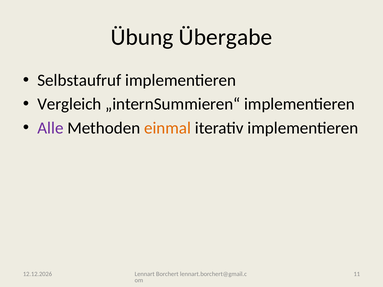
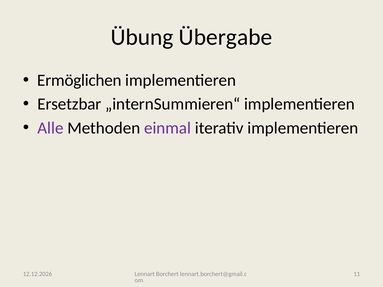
Selbstaufruf: Selbstaufruf -> Ermöglichen
Vergleich: Vergleich -> Ersetzbar
einmal colour: orange -> purple
